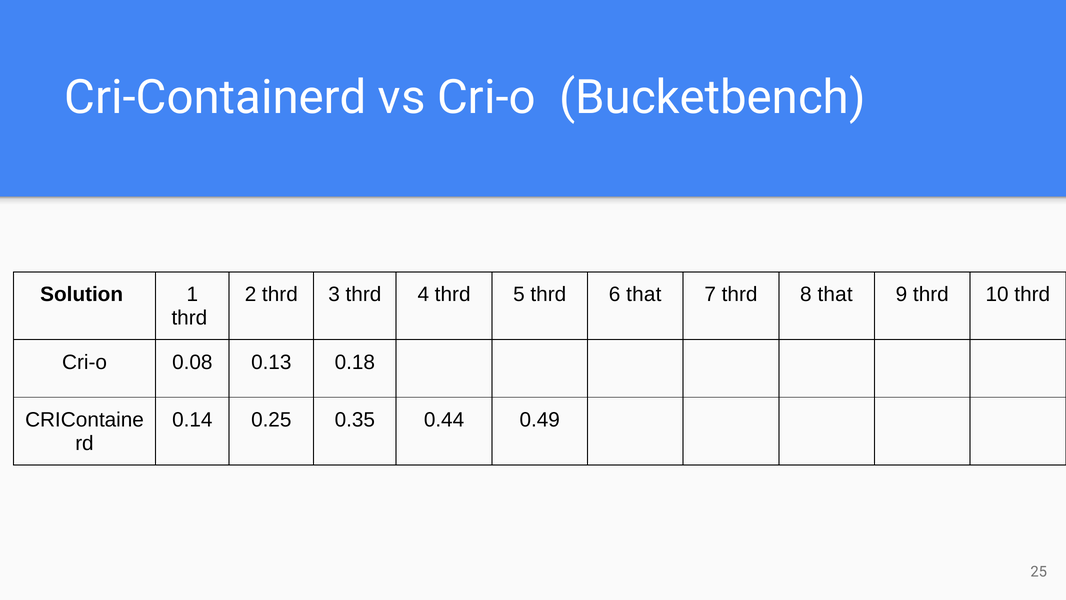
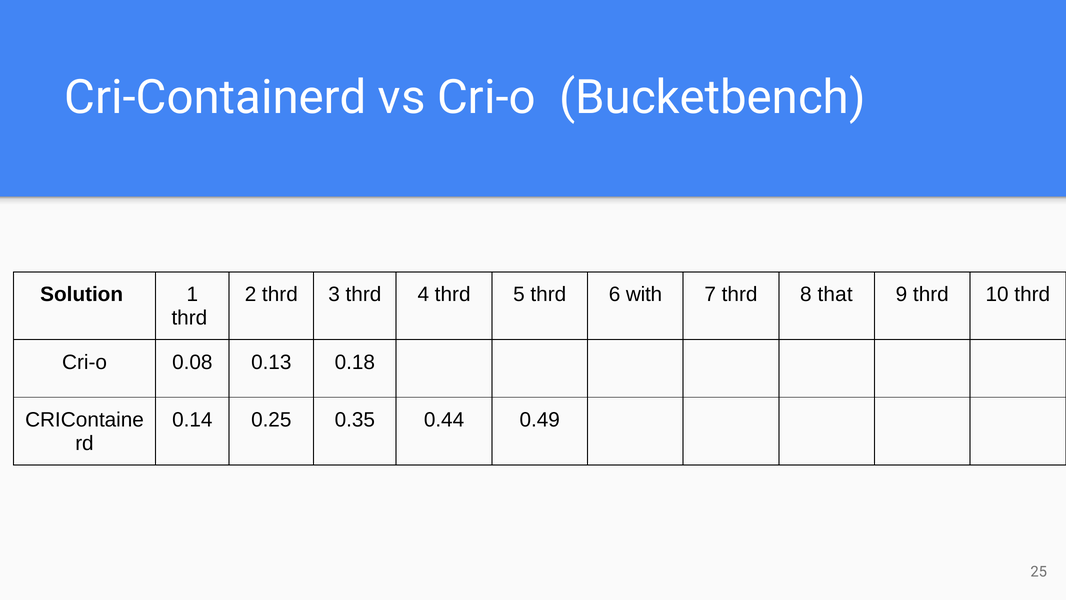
6 that: that -> with
